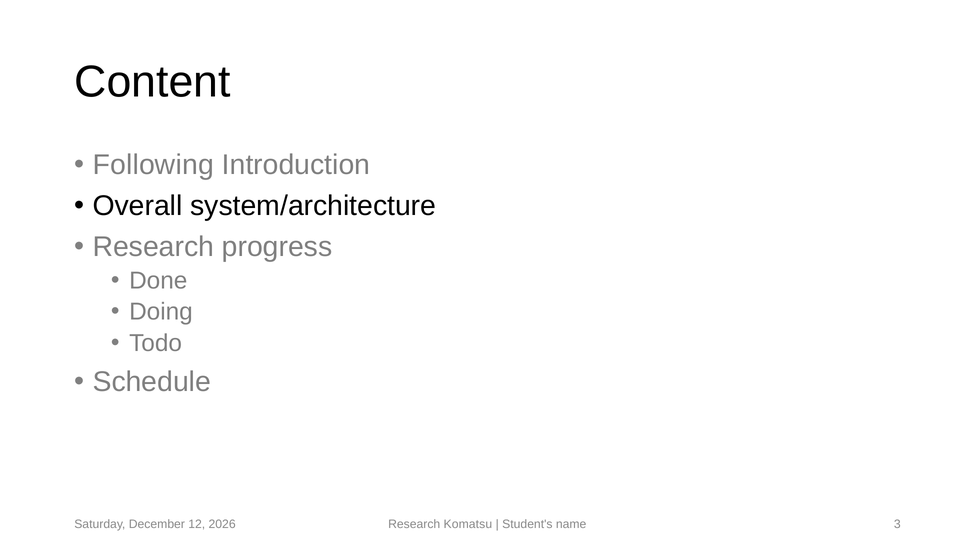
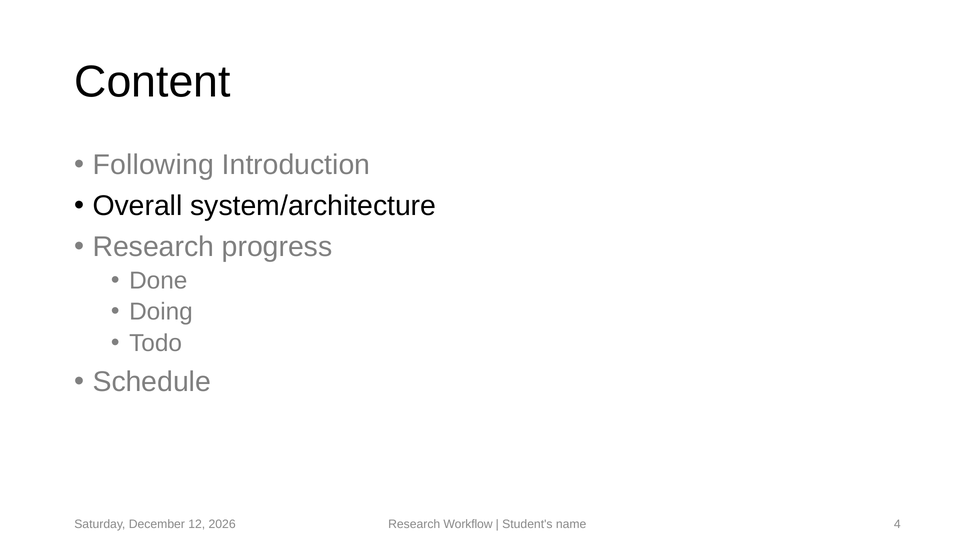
Komatsu: Komatsu -> Workflow
3: 3 -> 4
